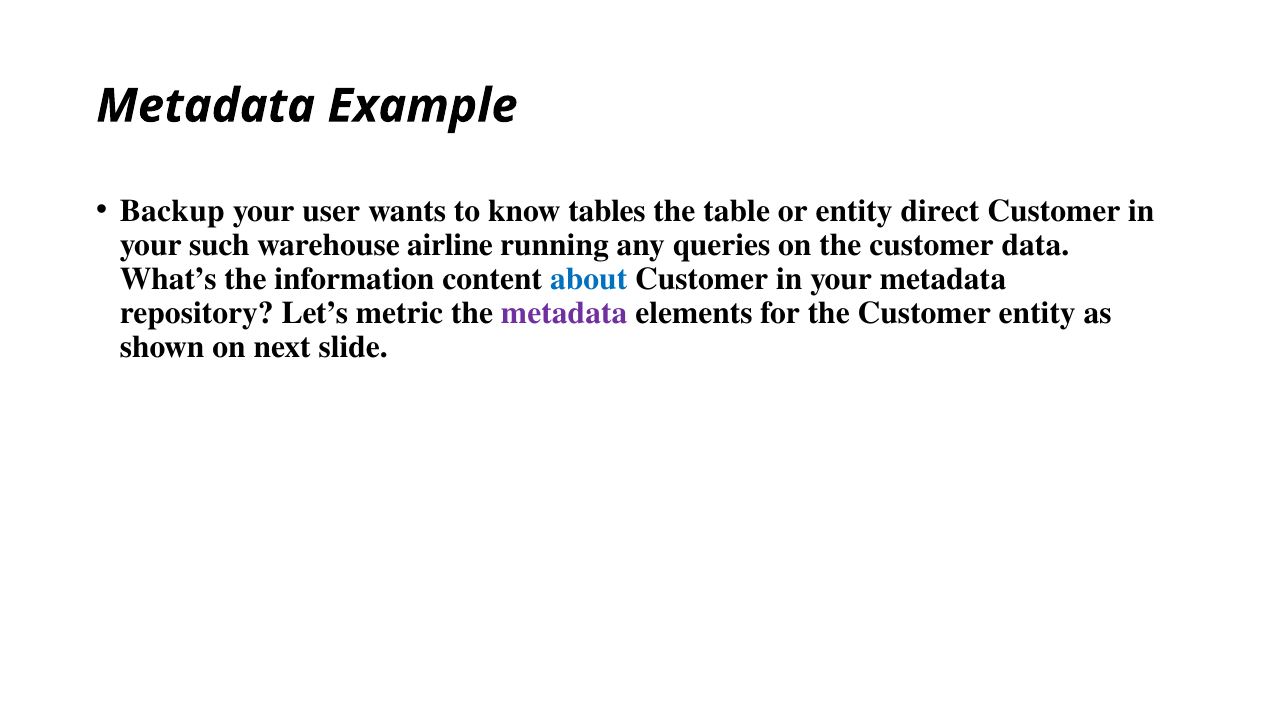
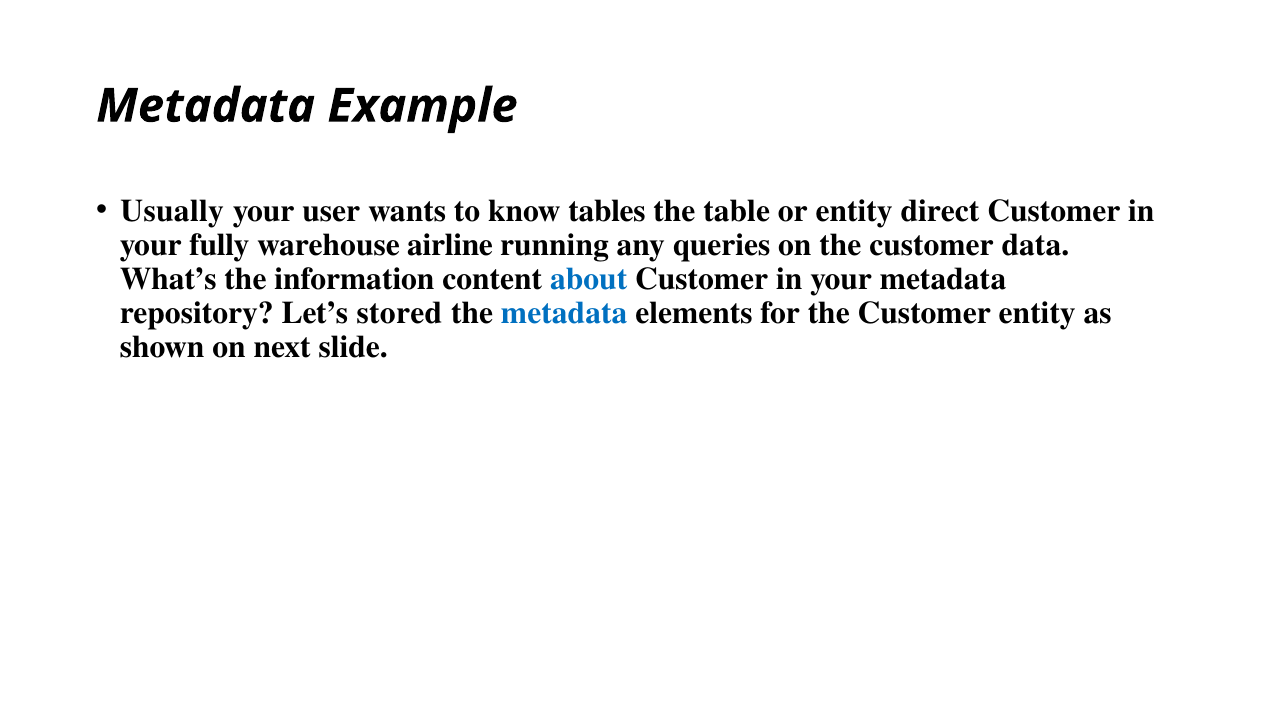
Backup: Backup -> Usually
such: such -> fully
metric: metric -> stored
metadata at (564, 313) colour: purple -> blue
